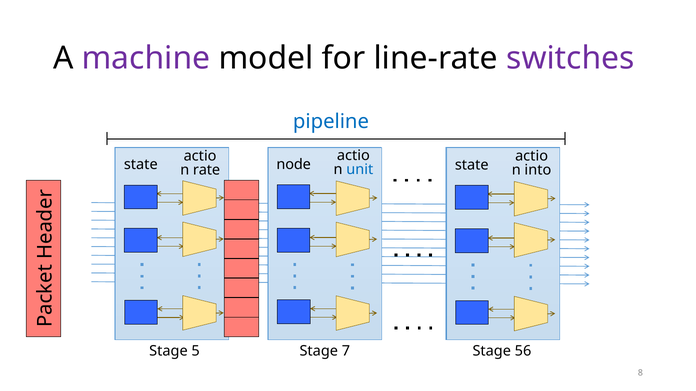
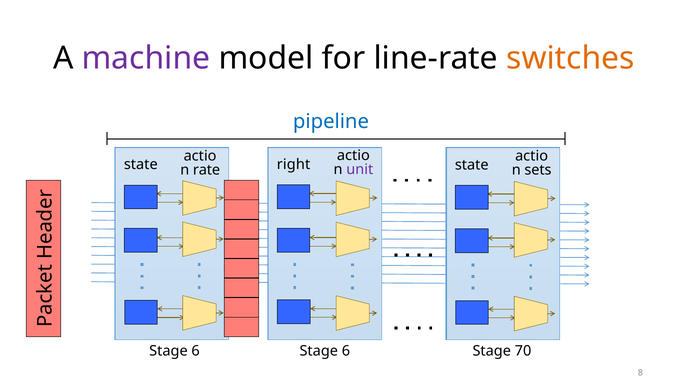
switches colour: purple -> orange
node: node -> right
unit colour: blue -> purple
into: into -> sets
5 at (196, 351): 5 -> 6
7 at (346, 351): 7 -> 6
56: 56 -> 70
